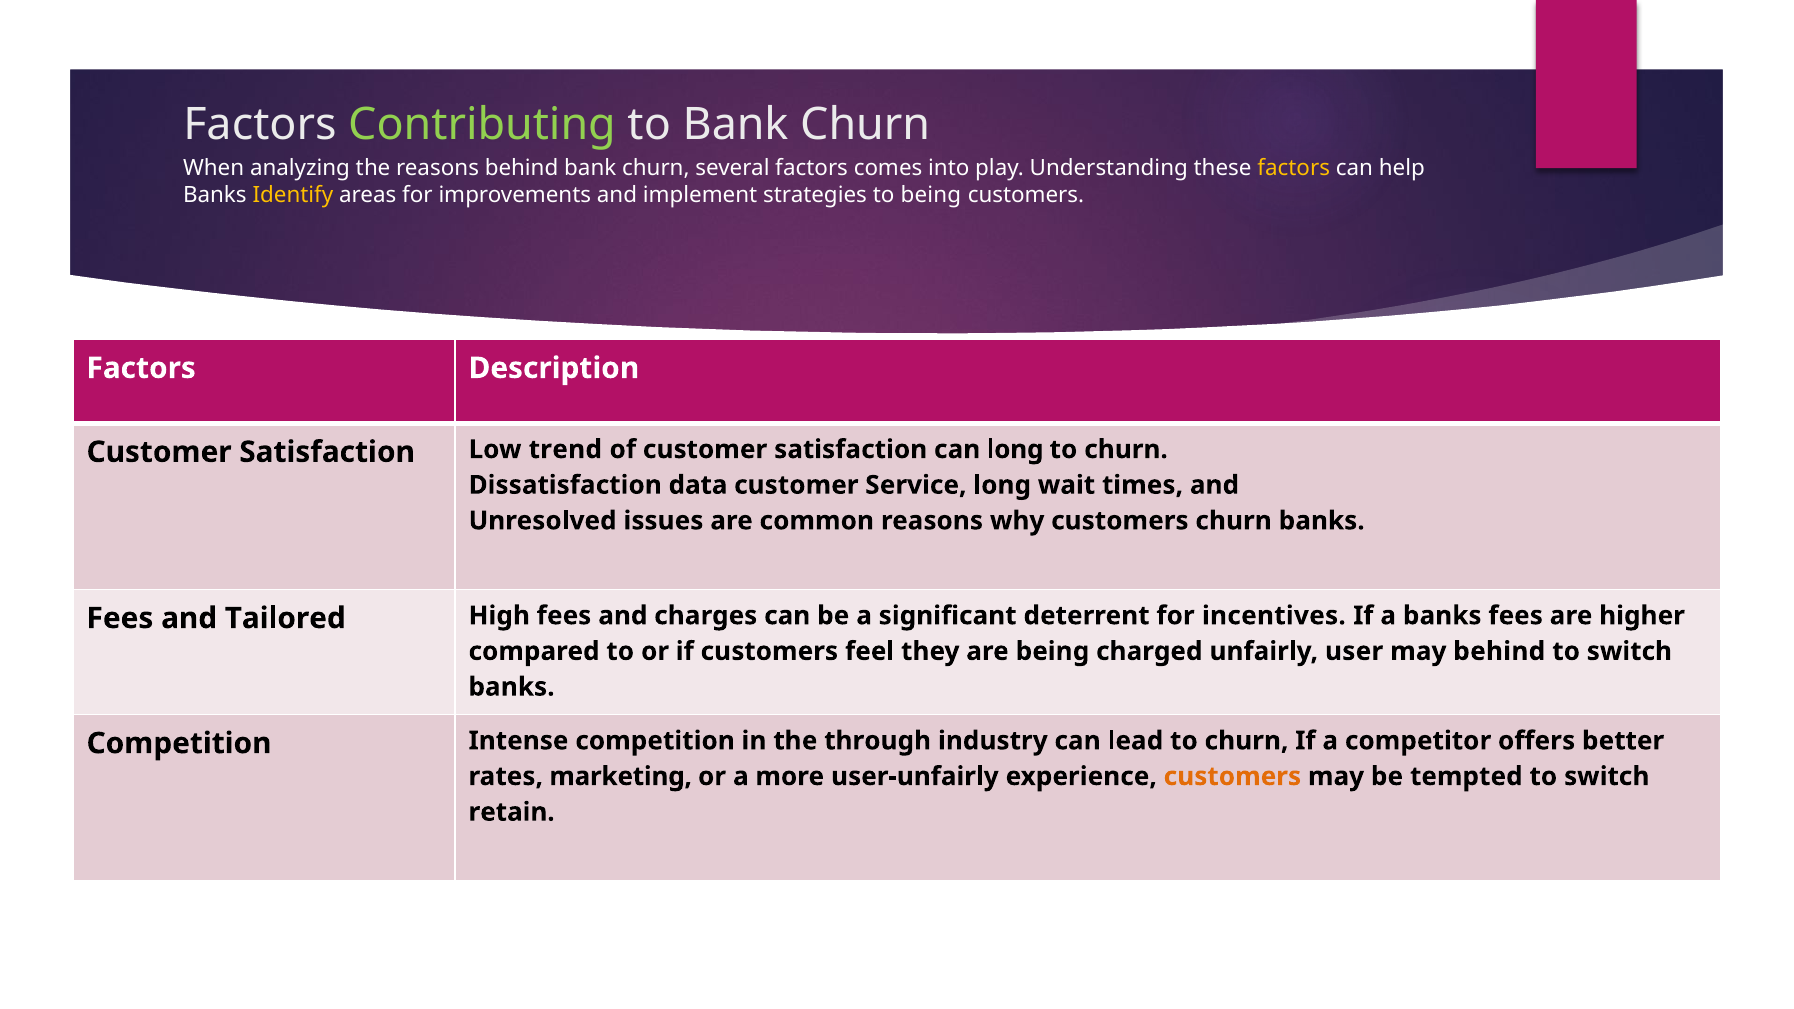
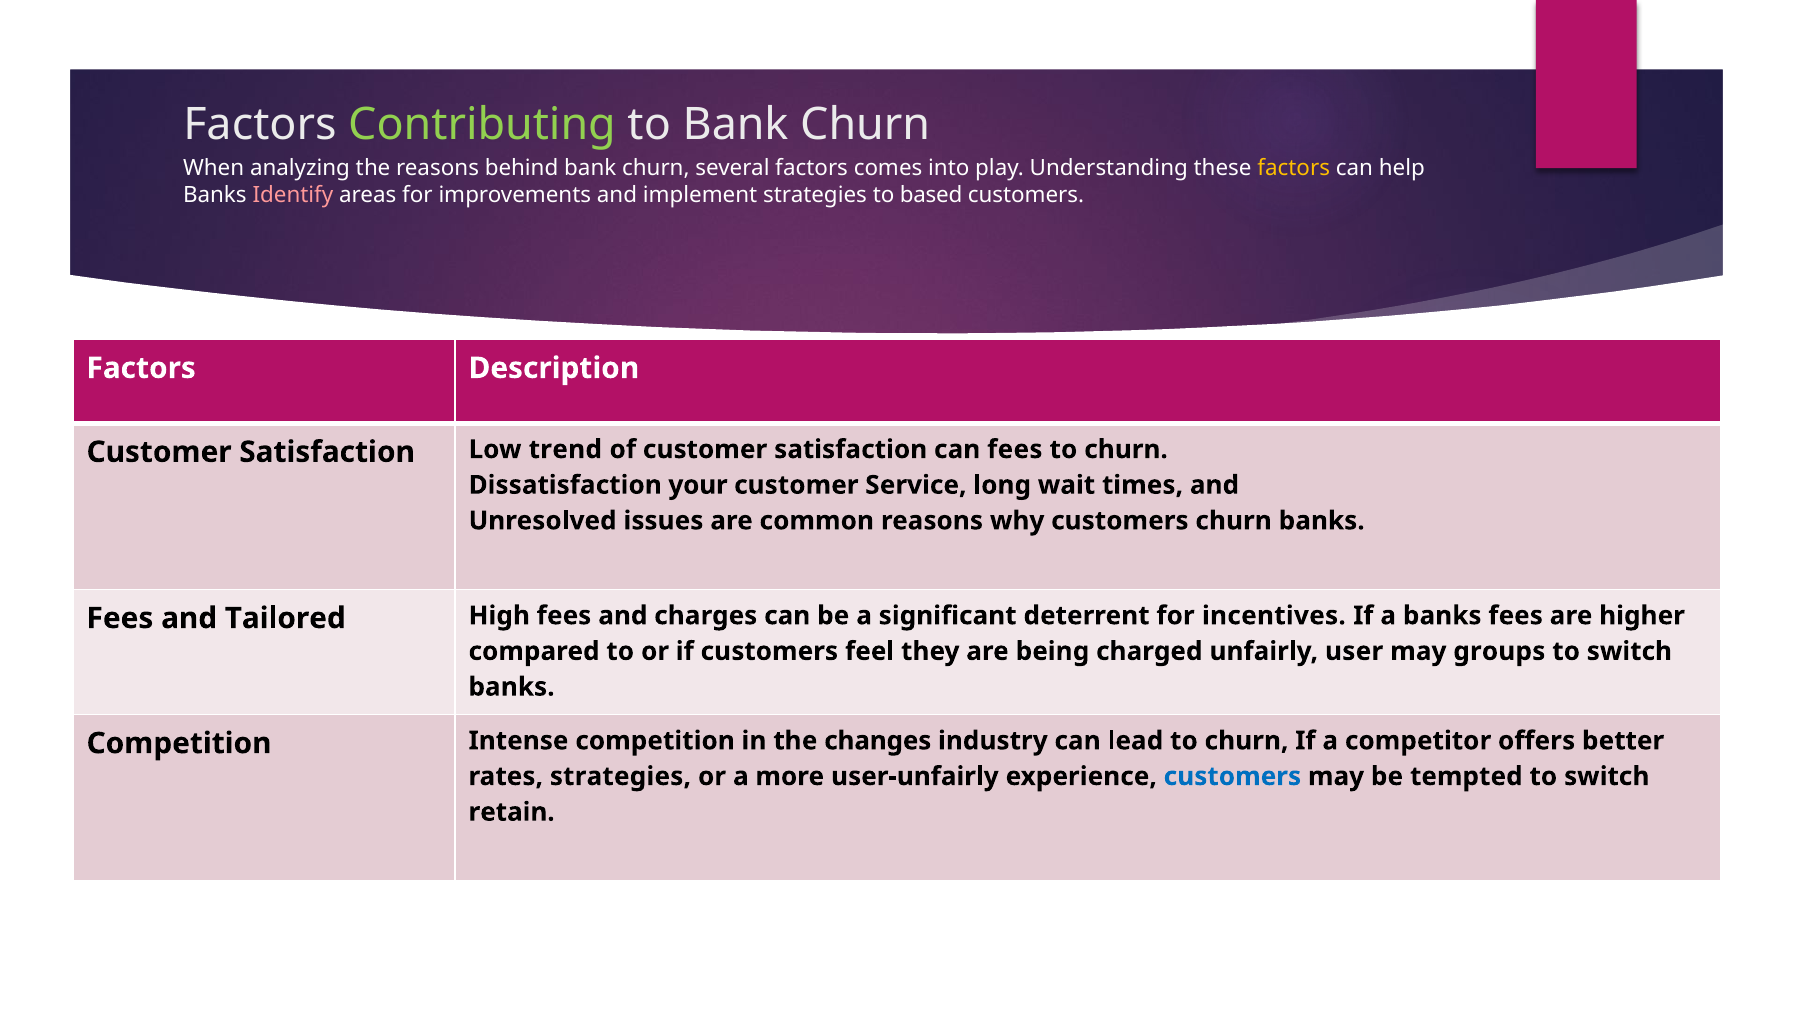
Identify colour: yellow -> pink
to being: being -> based
can long: long -> fees
data: data -> your
may behind: behind -> groups
through: through -> changes
rates marketing: marketing -> strategies
customers at (1232, 777) colour: orange -> blue
